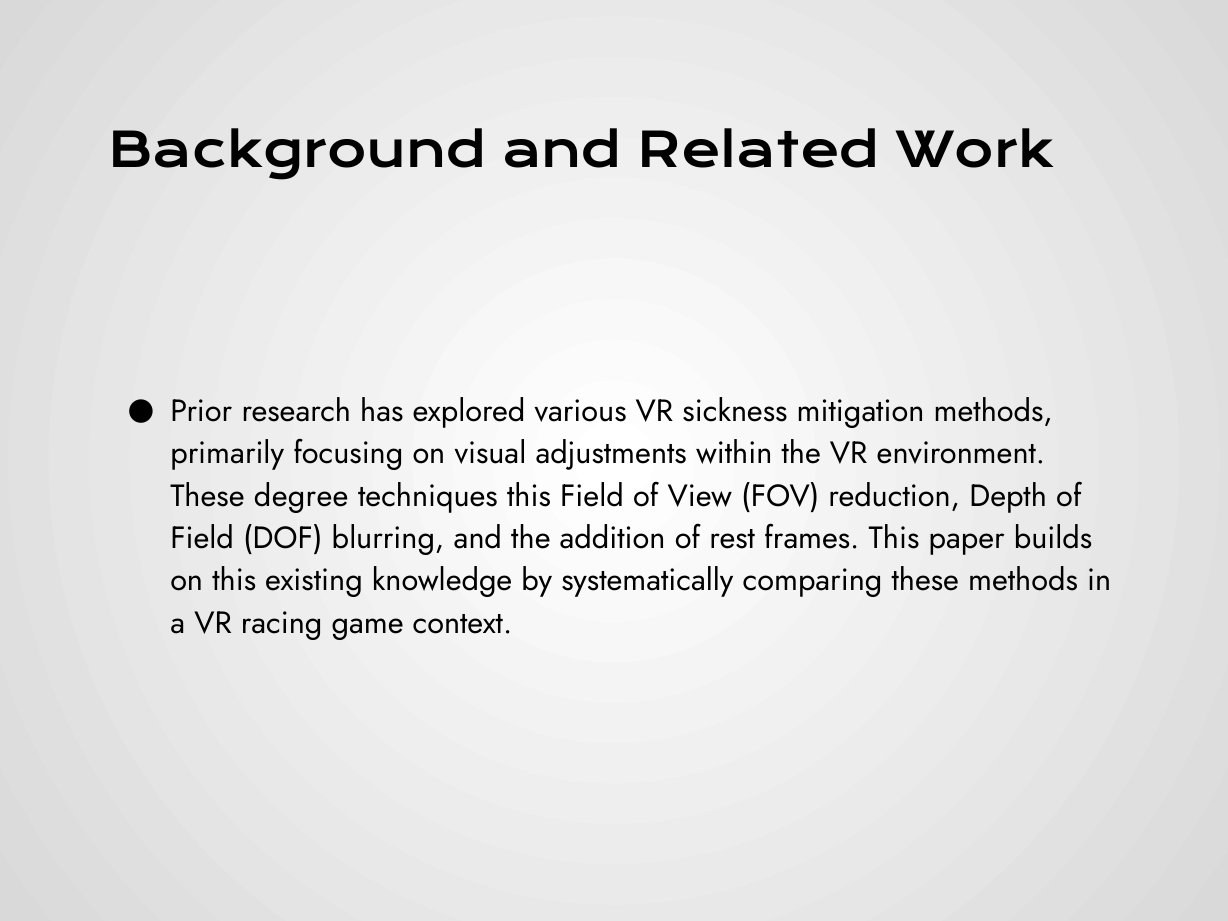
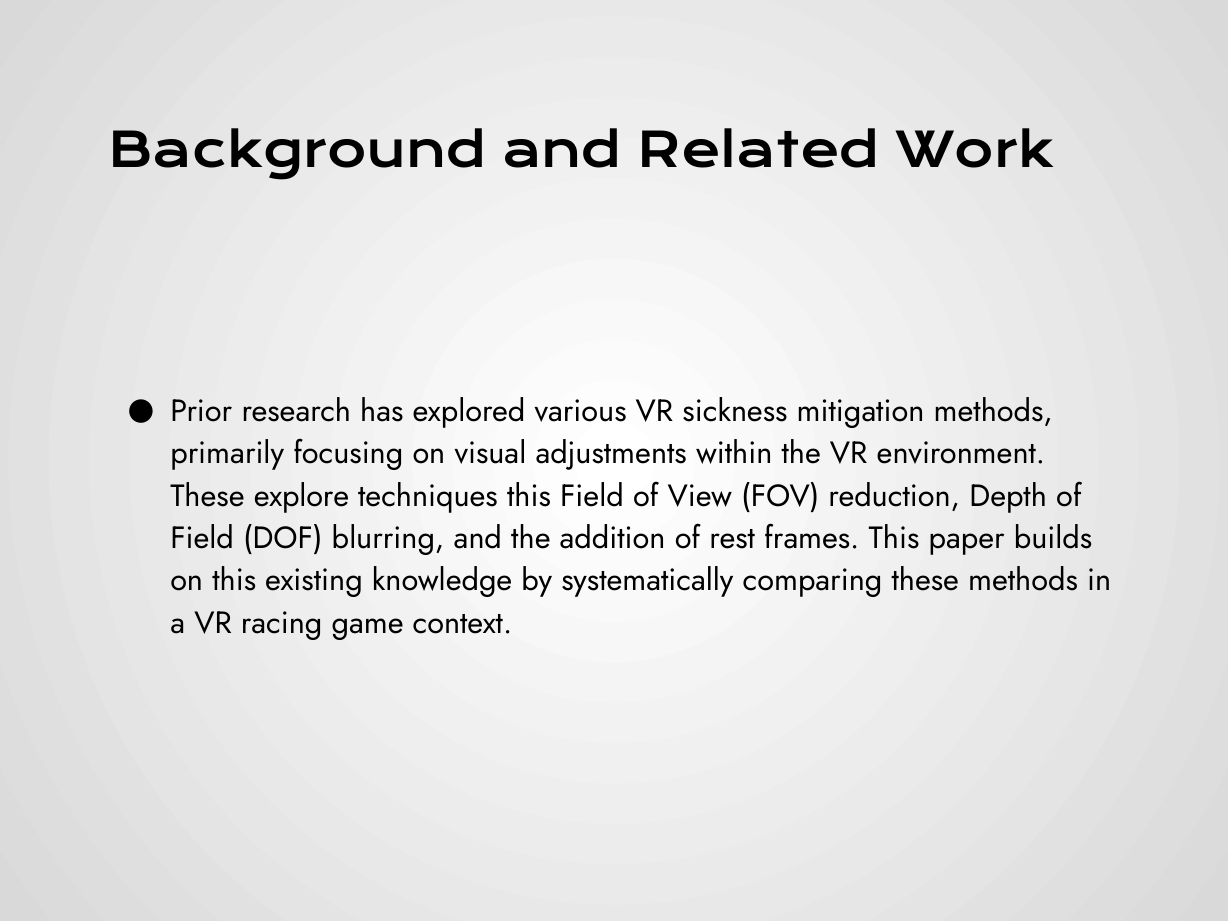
degree: degree -> explore
